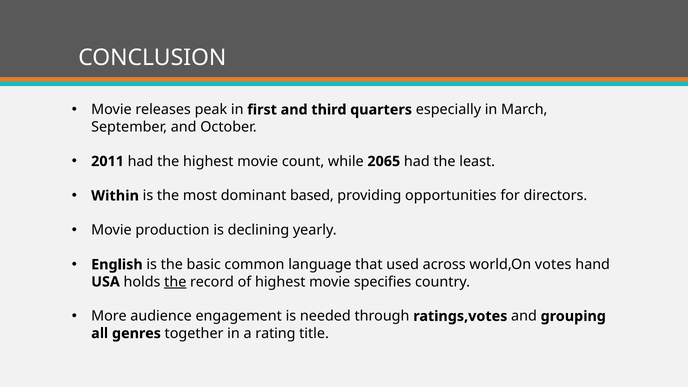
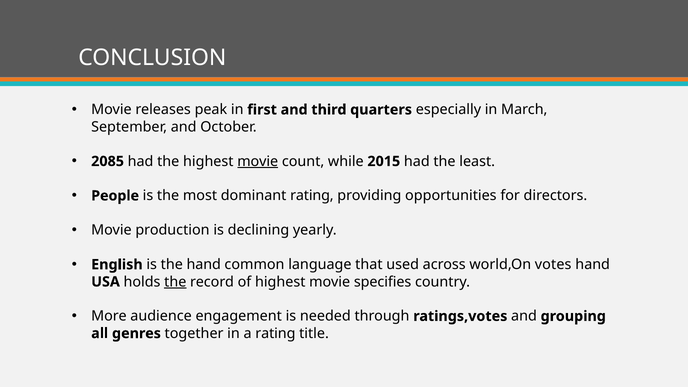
2011: 2011 -> 2085
movie at (258, 161) underline: none -> present
2065: 2065 -> 2015
Within: Within -> People
dominant based: based -> rating
the basic: basic -> hand
